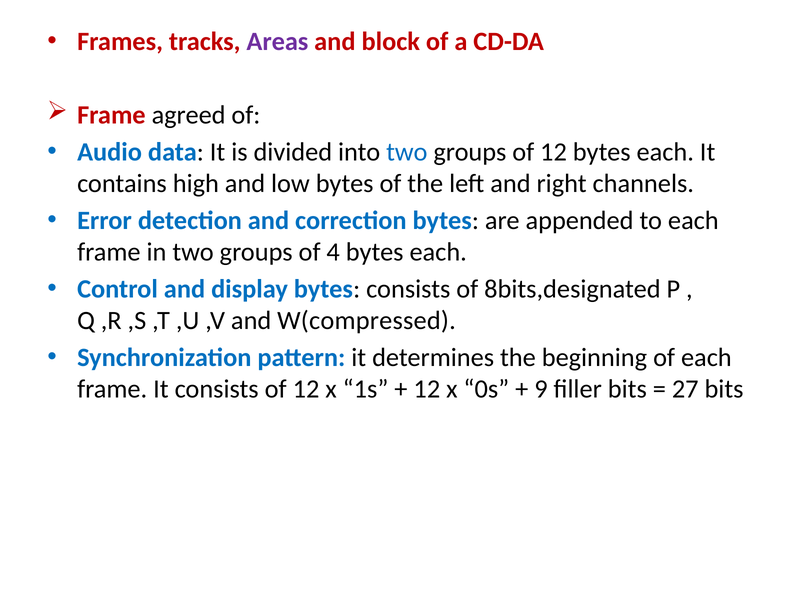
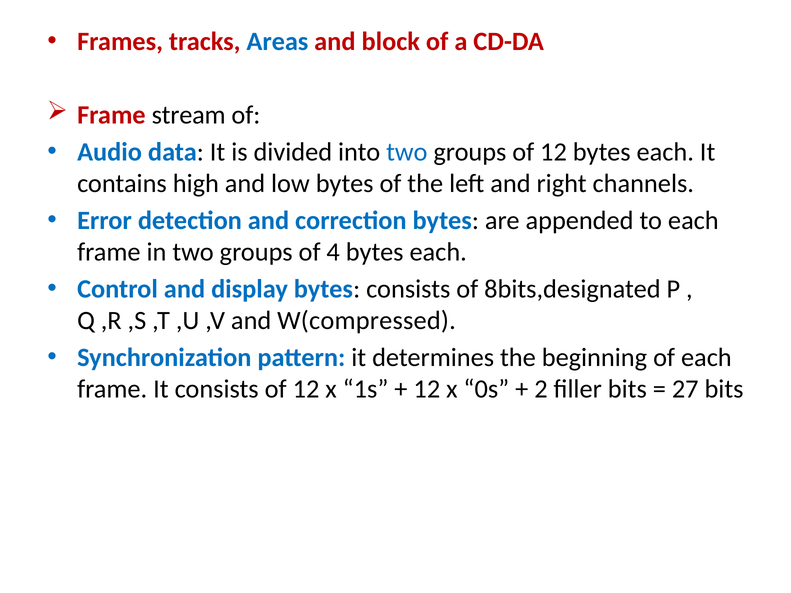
Areas colour: purple -> blue
agreed: agreed -> stream
9: 9 -> 2
